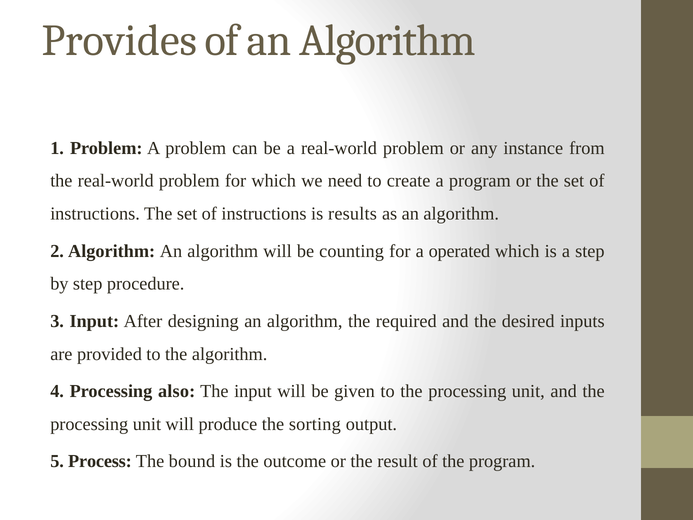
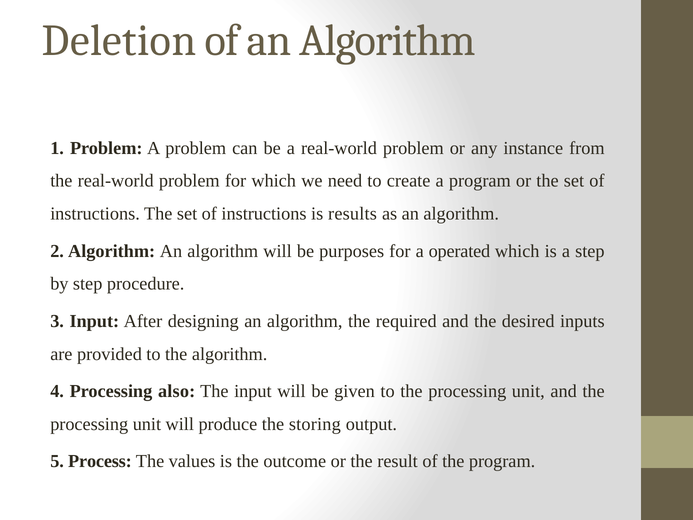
Provides: Provides -> Deletion
counting: counting -> purposes
sorting: sorting -> storing
bound: bound -> values
